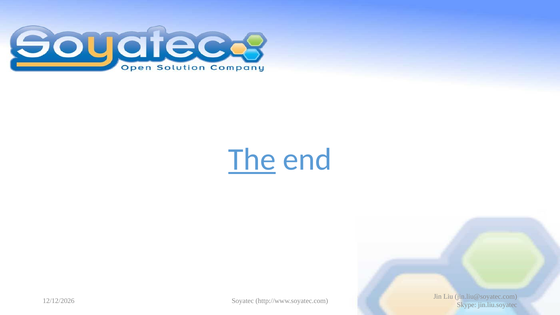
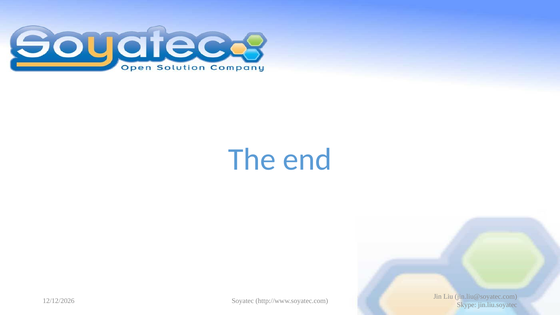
The underline: present -> none
